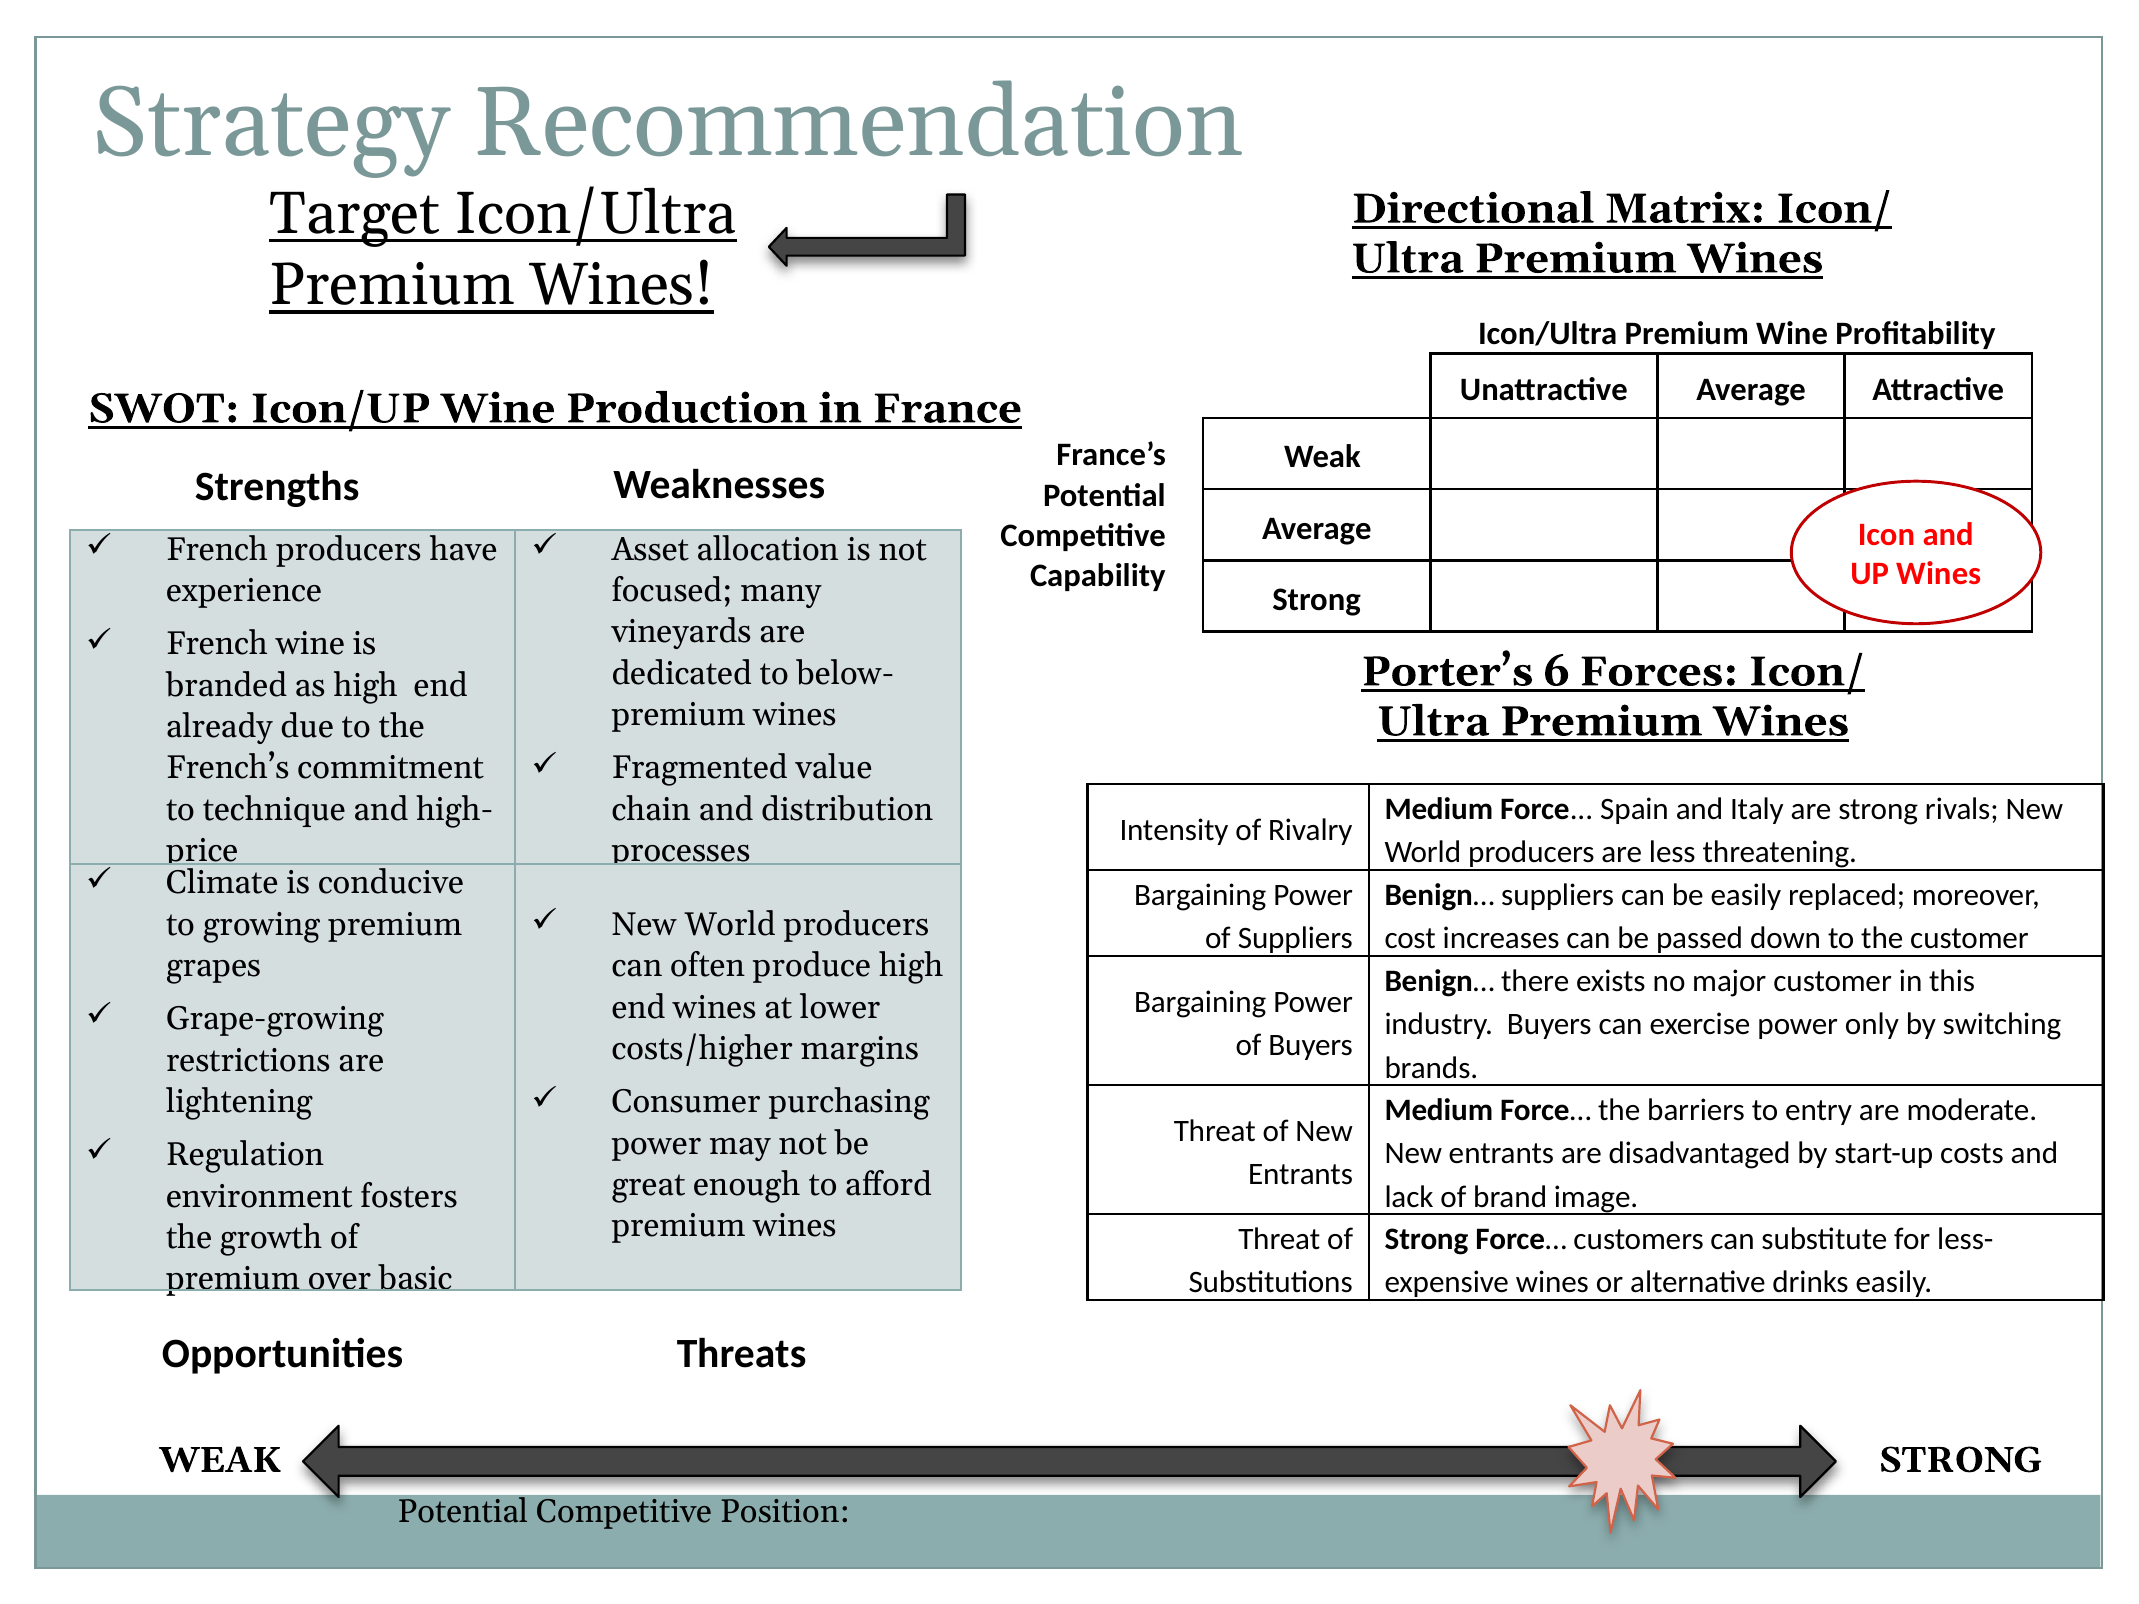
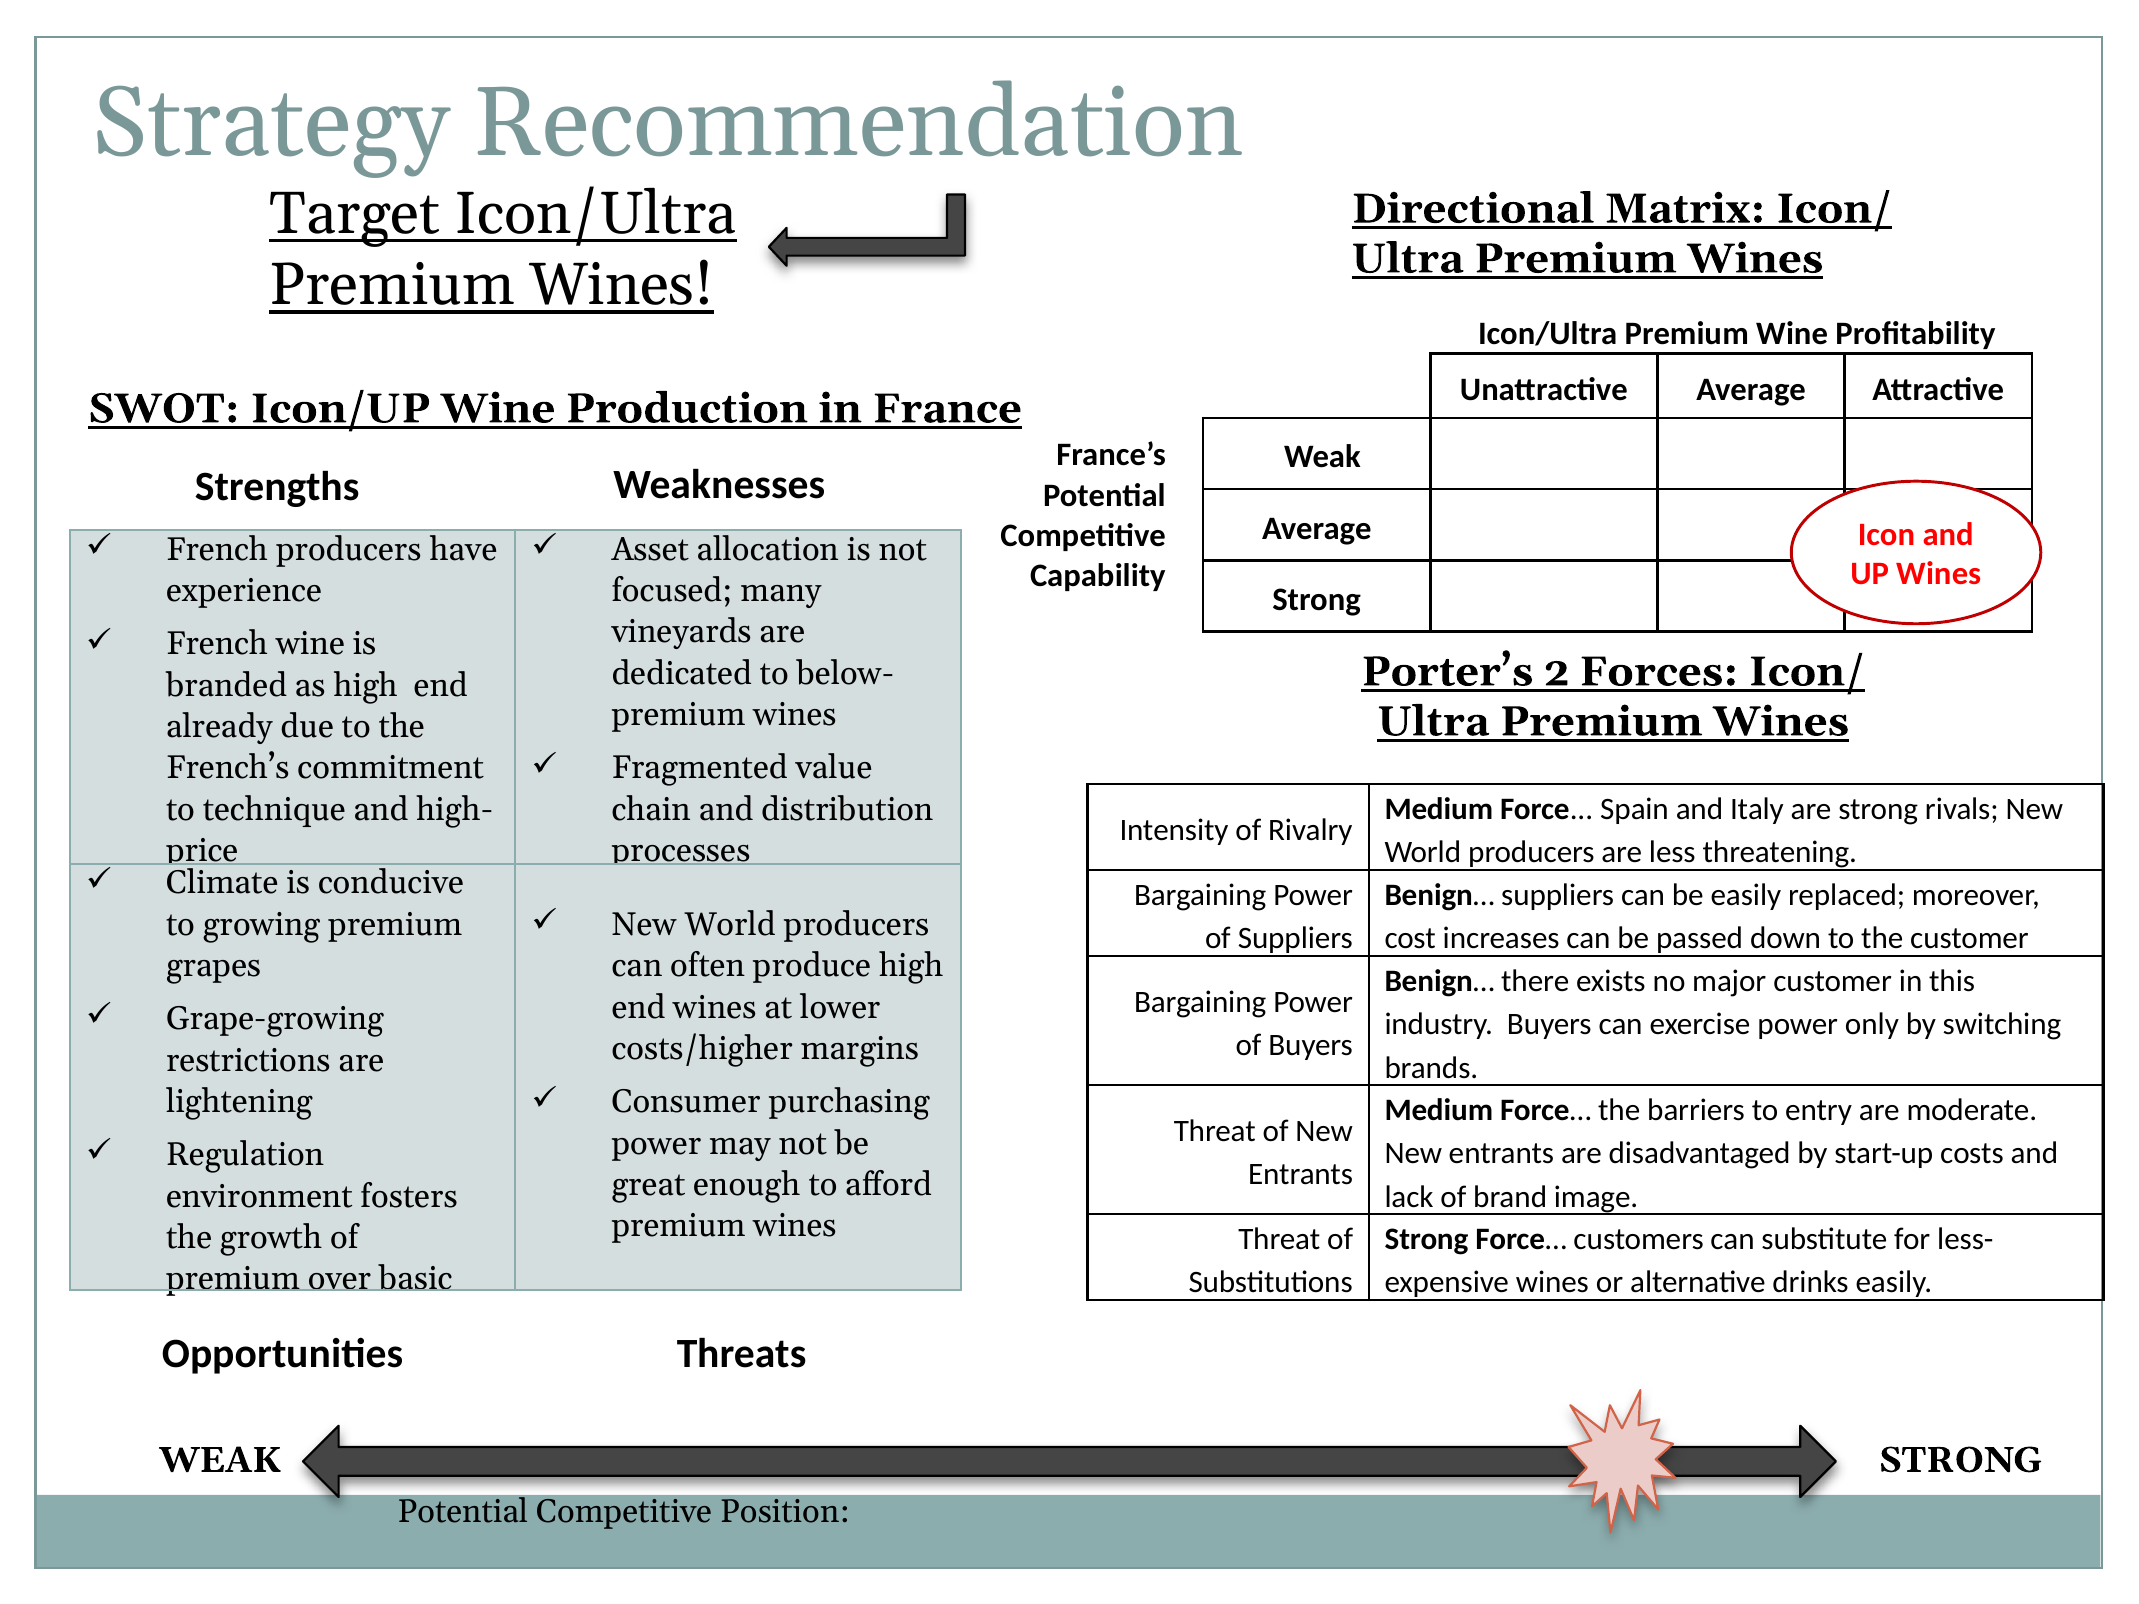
6: 6 -> 2
